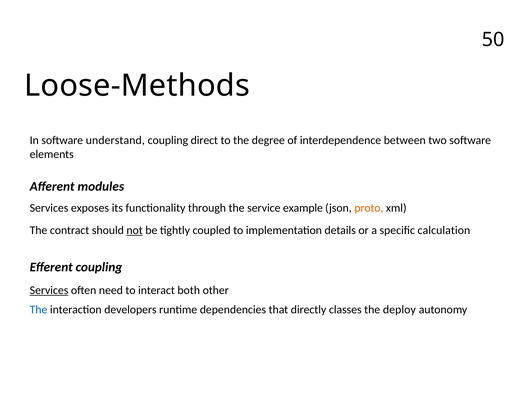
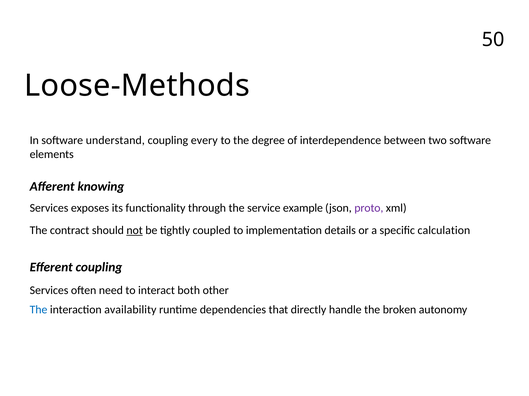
direct: direct -> every
modules: modules -> knowing
proto colour: orange -> purple
Services at (49, 291) underline: present -> none
developers: developers -> availability
classes: classes -> handle
deploy: deploy -> broken
